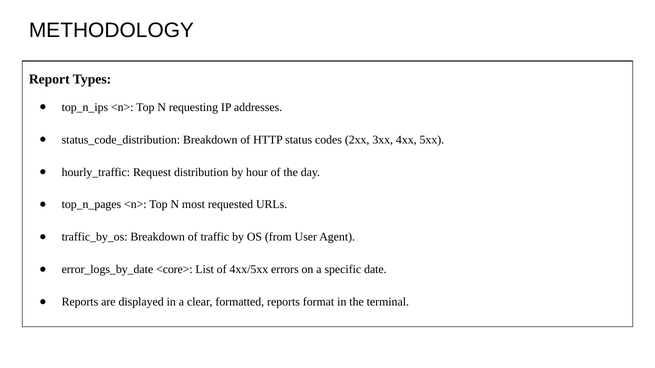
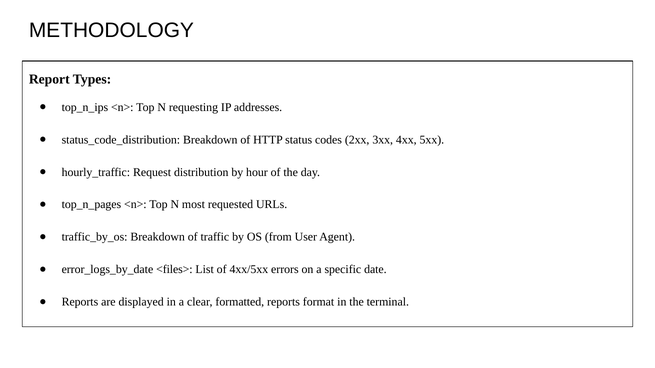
<core>: <core> -> <files>
